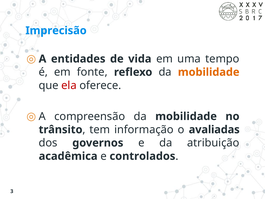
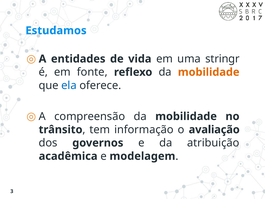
Imprecisão: Imprecisão -> Estudamos
tempo: tempo -> stringr
ela colour: red -> blue
avaliadas: avaliadas -> avaliação
controlados: controlados -> modelagem
